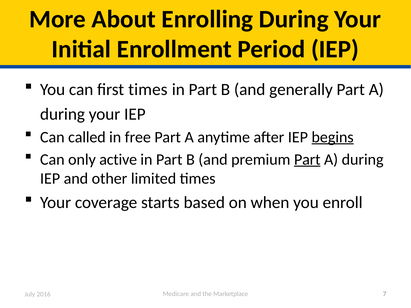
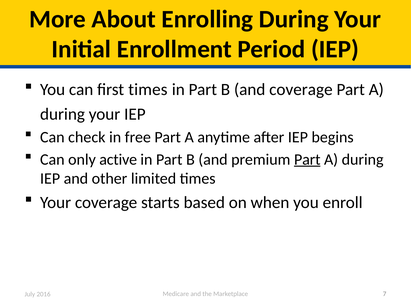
and generally: generally -> coverage
called: called -> check
begins underline: present -> none
